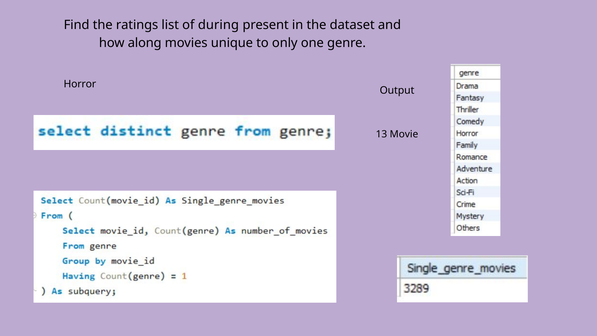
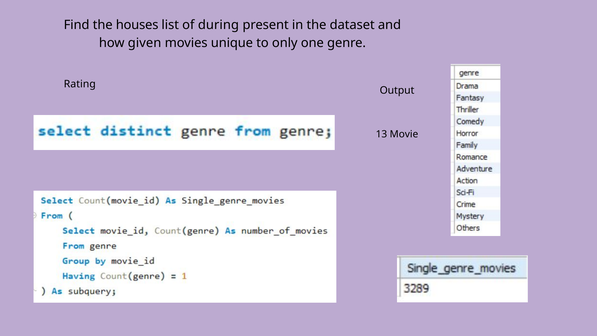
ratings: ratings -> houses
along: along -> given
Horror: Horror -> Rating
